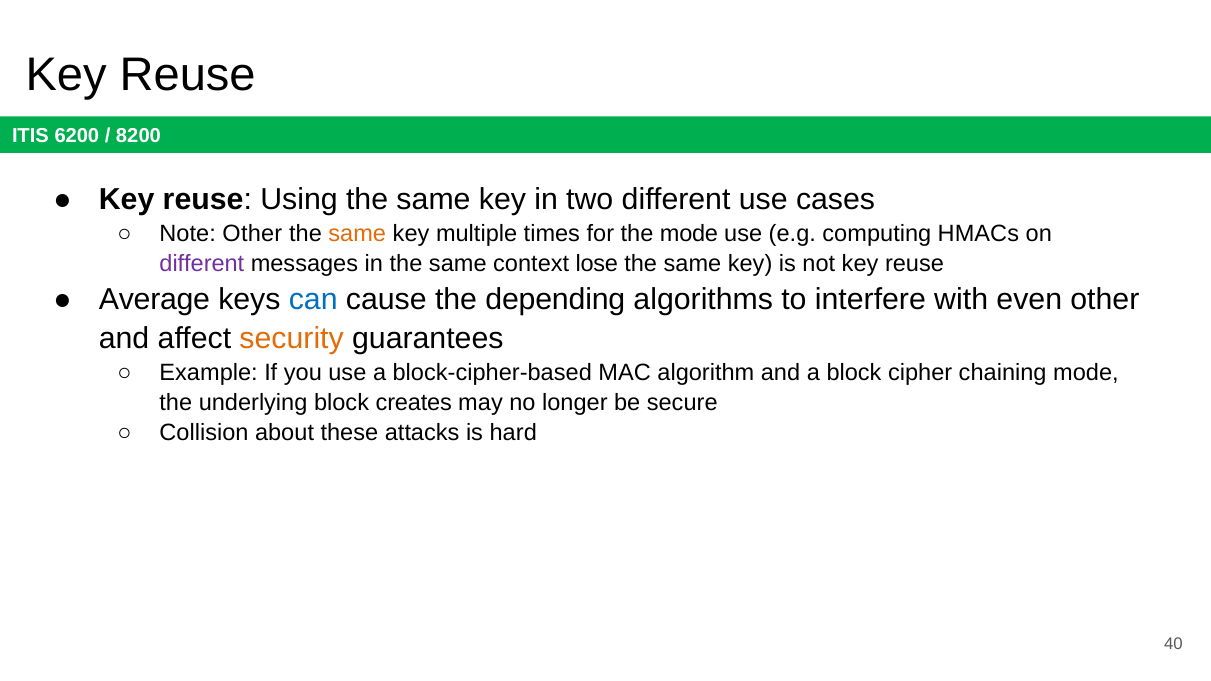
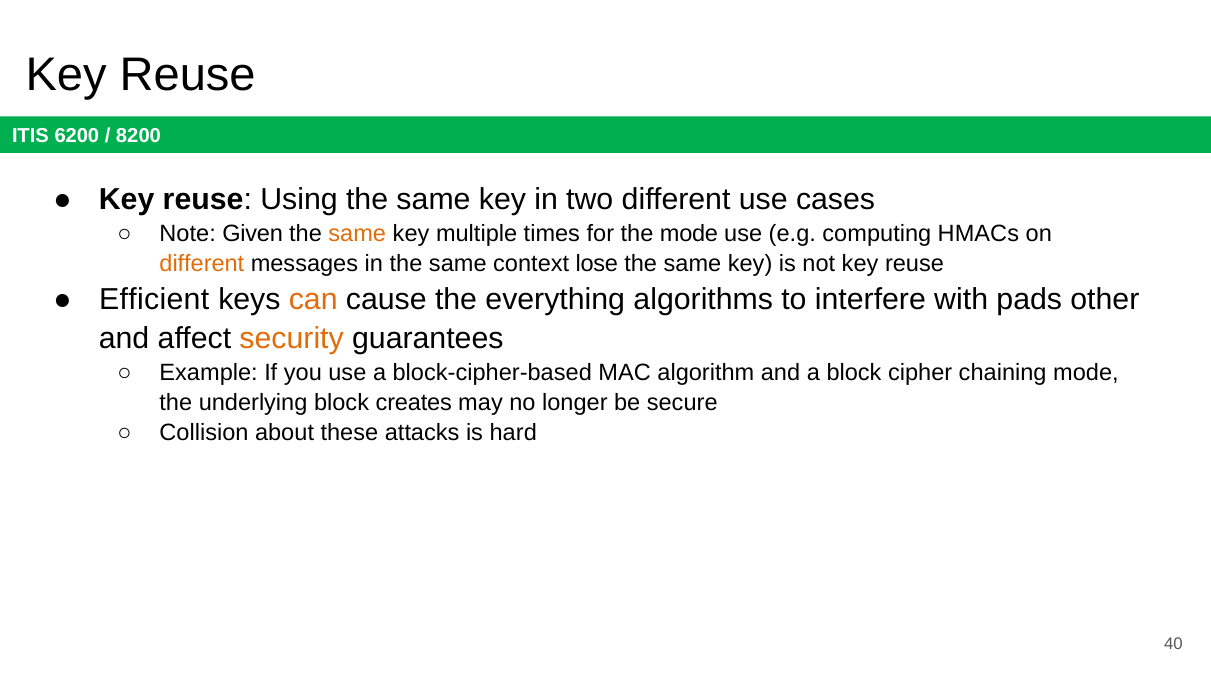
Note Other: Other -> Given
different at (202, 264) colour: purple -> orange
Average: Average -> Efficient
can colour: blue -> orange
depending: depending -> everything
even: even -> pads
